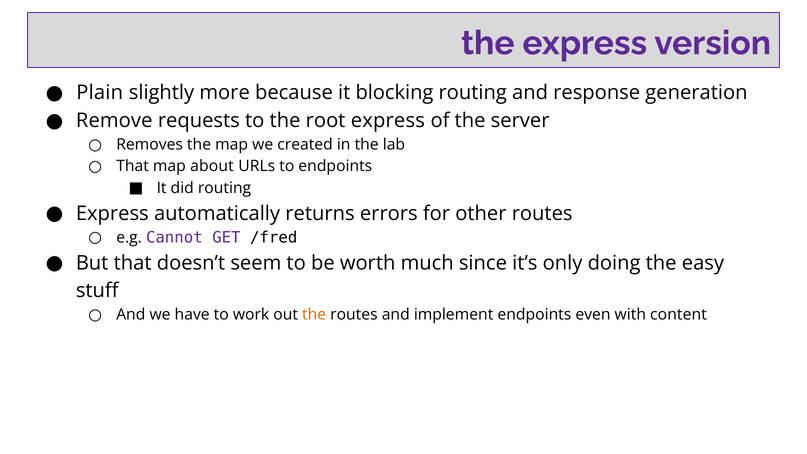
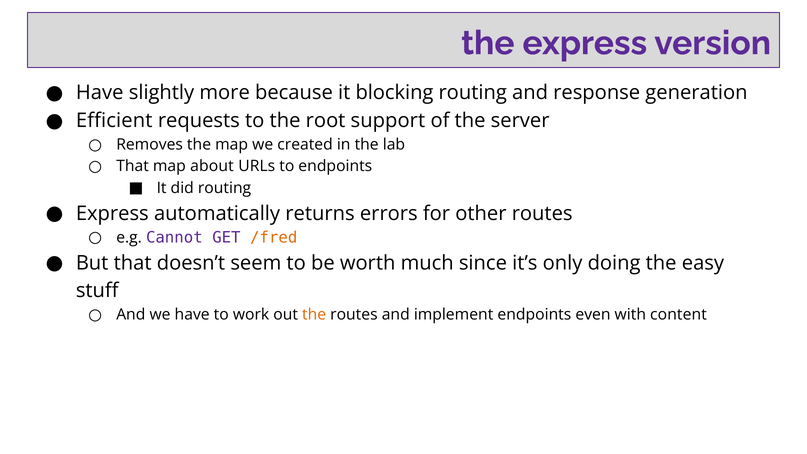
Plain at (100, 93): Plain -> Have
Remove: Remove -> Efficient
root express: express -> support
/fred colour: black -> orange
